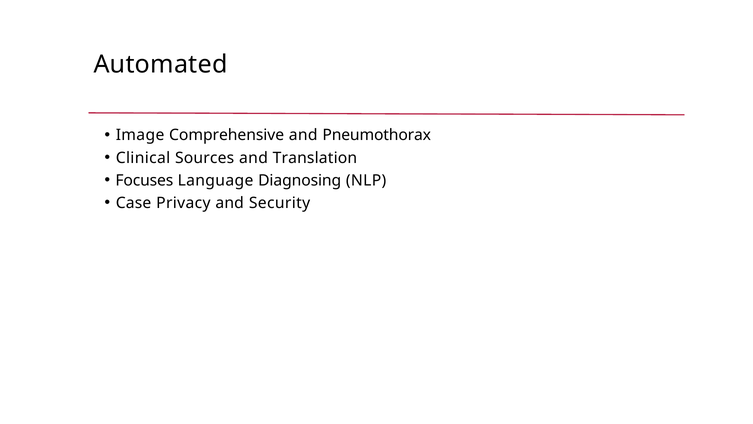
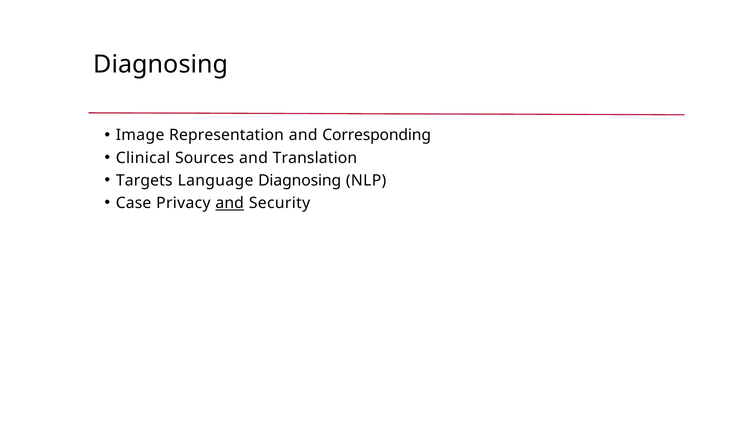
Automated at (161, 64): Automated -> Diagnosing
Comprehensive: Comprehensive -> Representation
Pneumothorax: Pneumothorax -> Corresponding
Focuses: Focuses -> Targets
and at (230, 203) underline: none -> present
